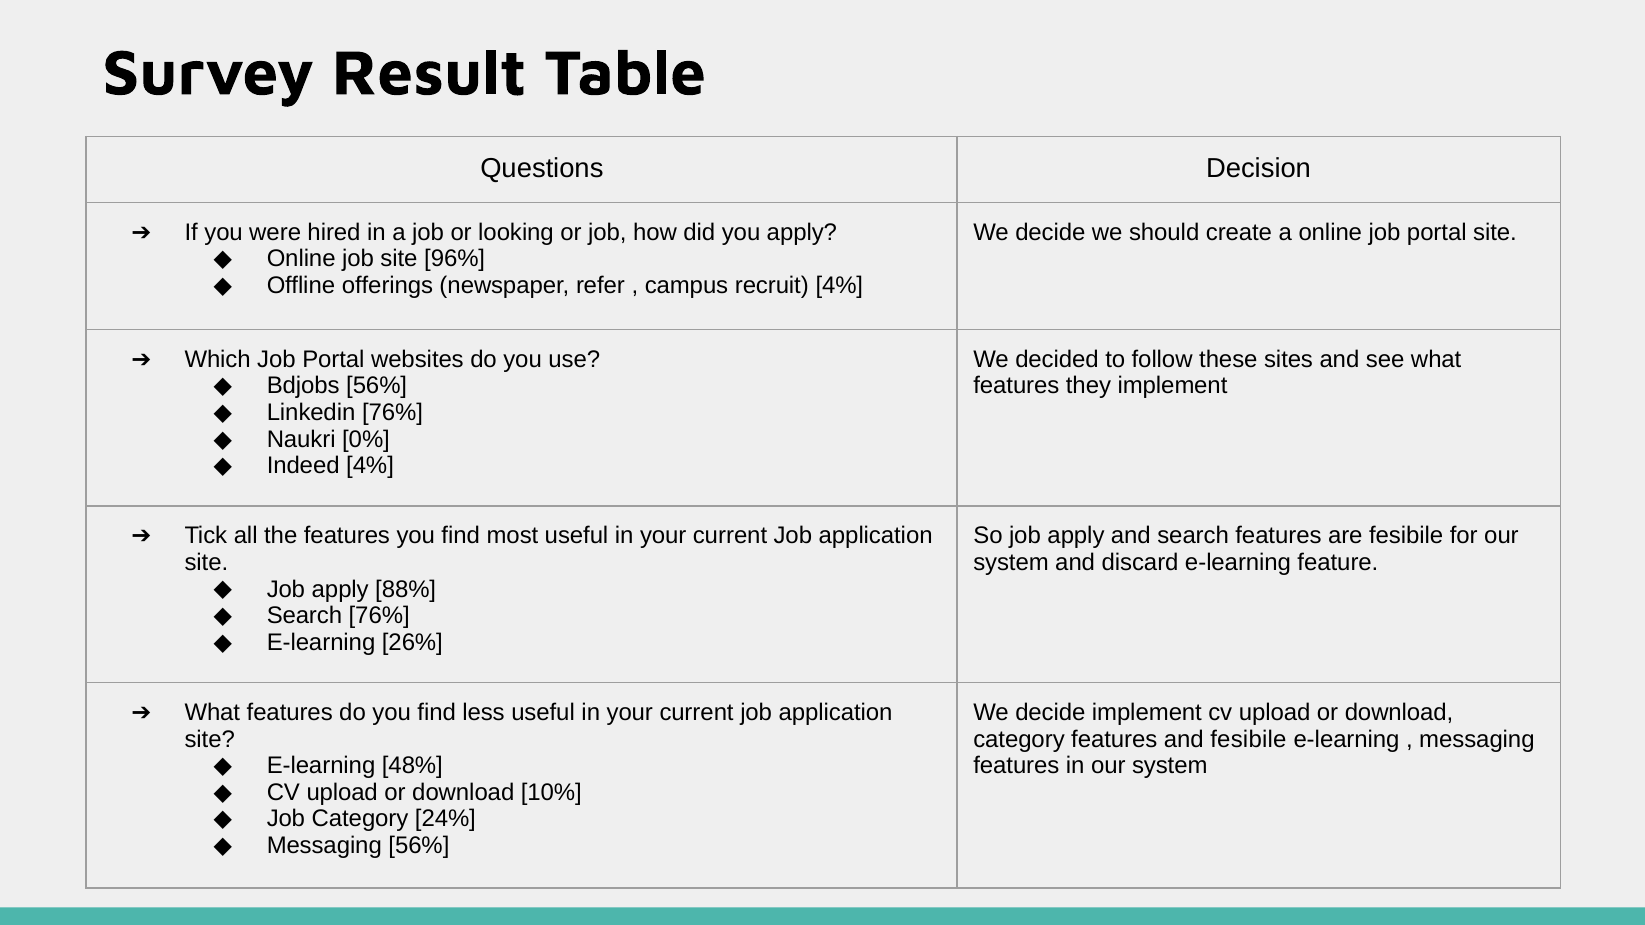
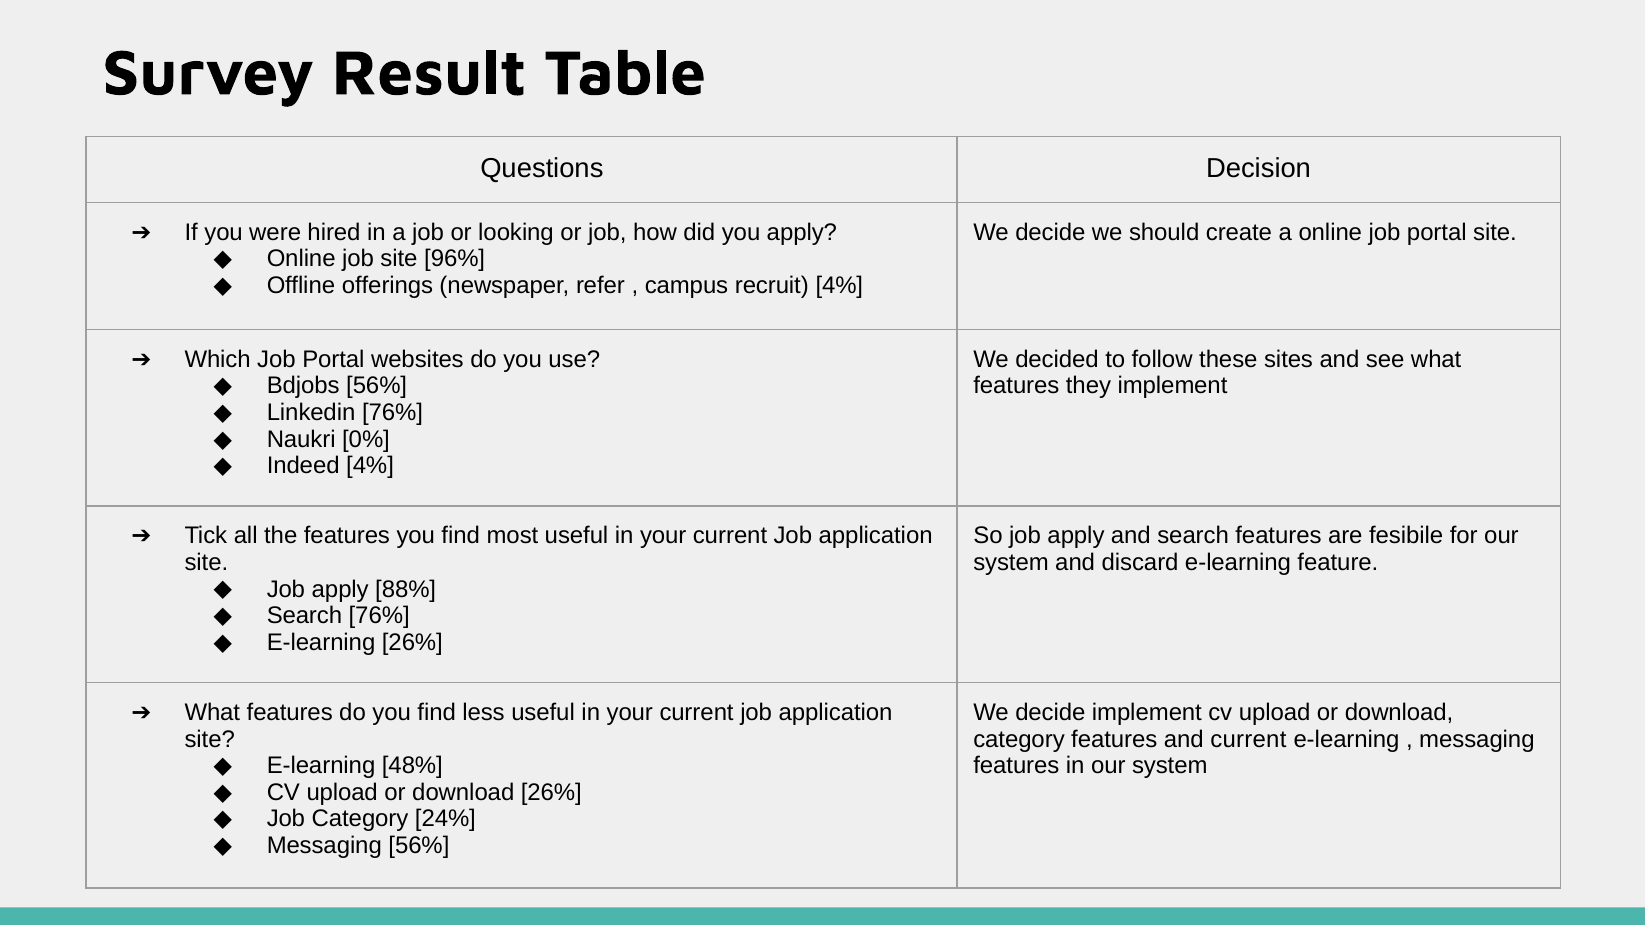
and fesibile: fesibile -> current
download 10%: 10% -> 26%
